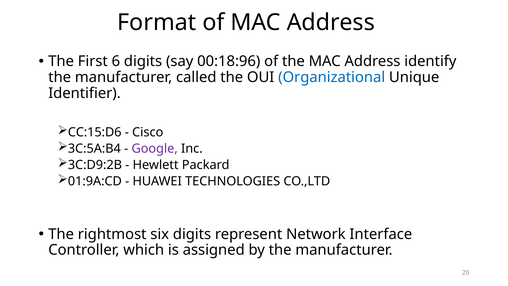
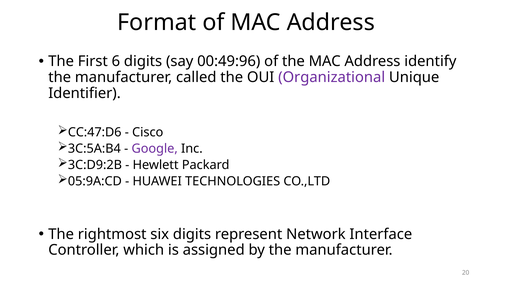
00:18:96: 00:18:96 -> 00:49:96
Organizational colour: blue -> purple
CC:15:D6: CC:15:D6 -> CC:47:D6
01:9A:CD: 01:9A:CD -> 05:9A:CD
